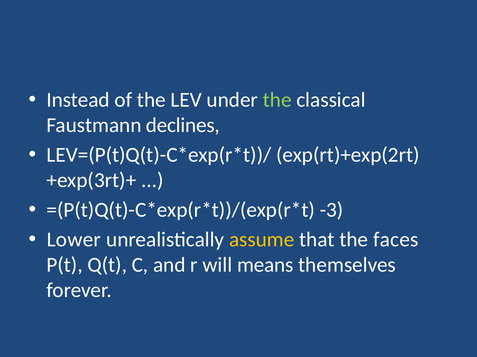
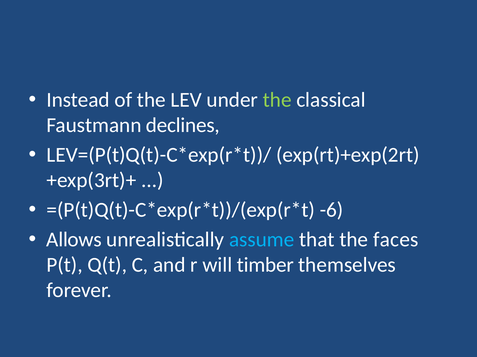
-3: -3 -> -6
Lower: Lower -> Allows
assume colour: yellow -> light blue
means: means -> timber
